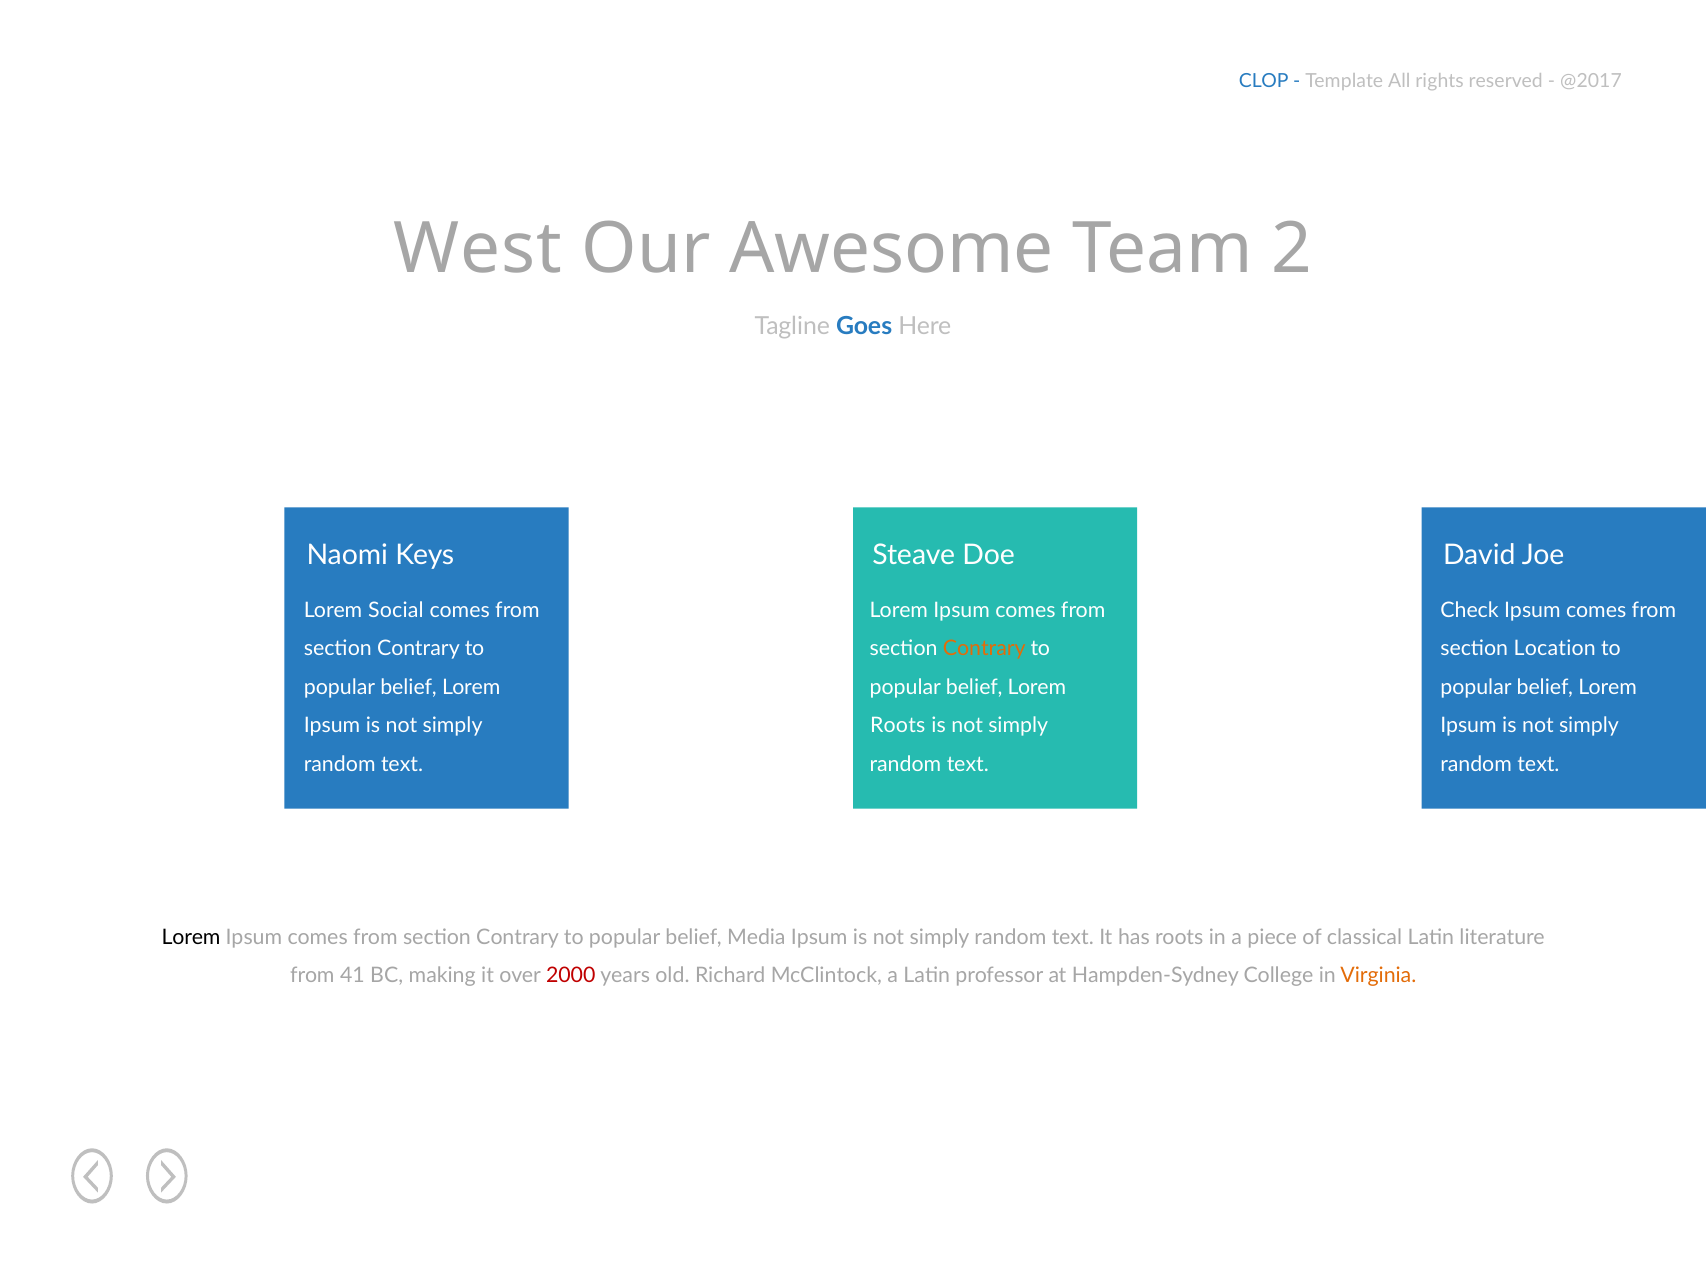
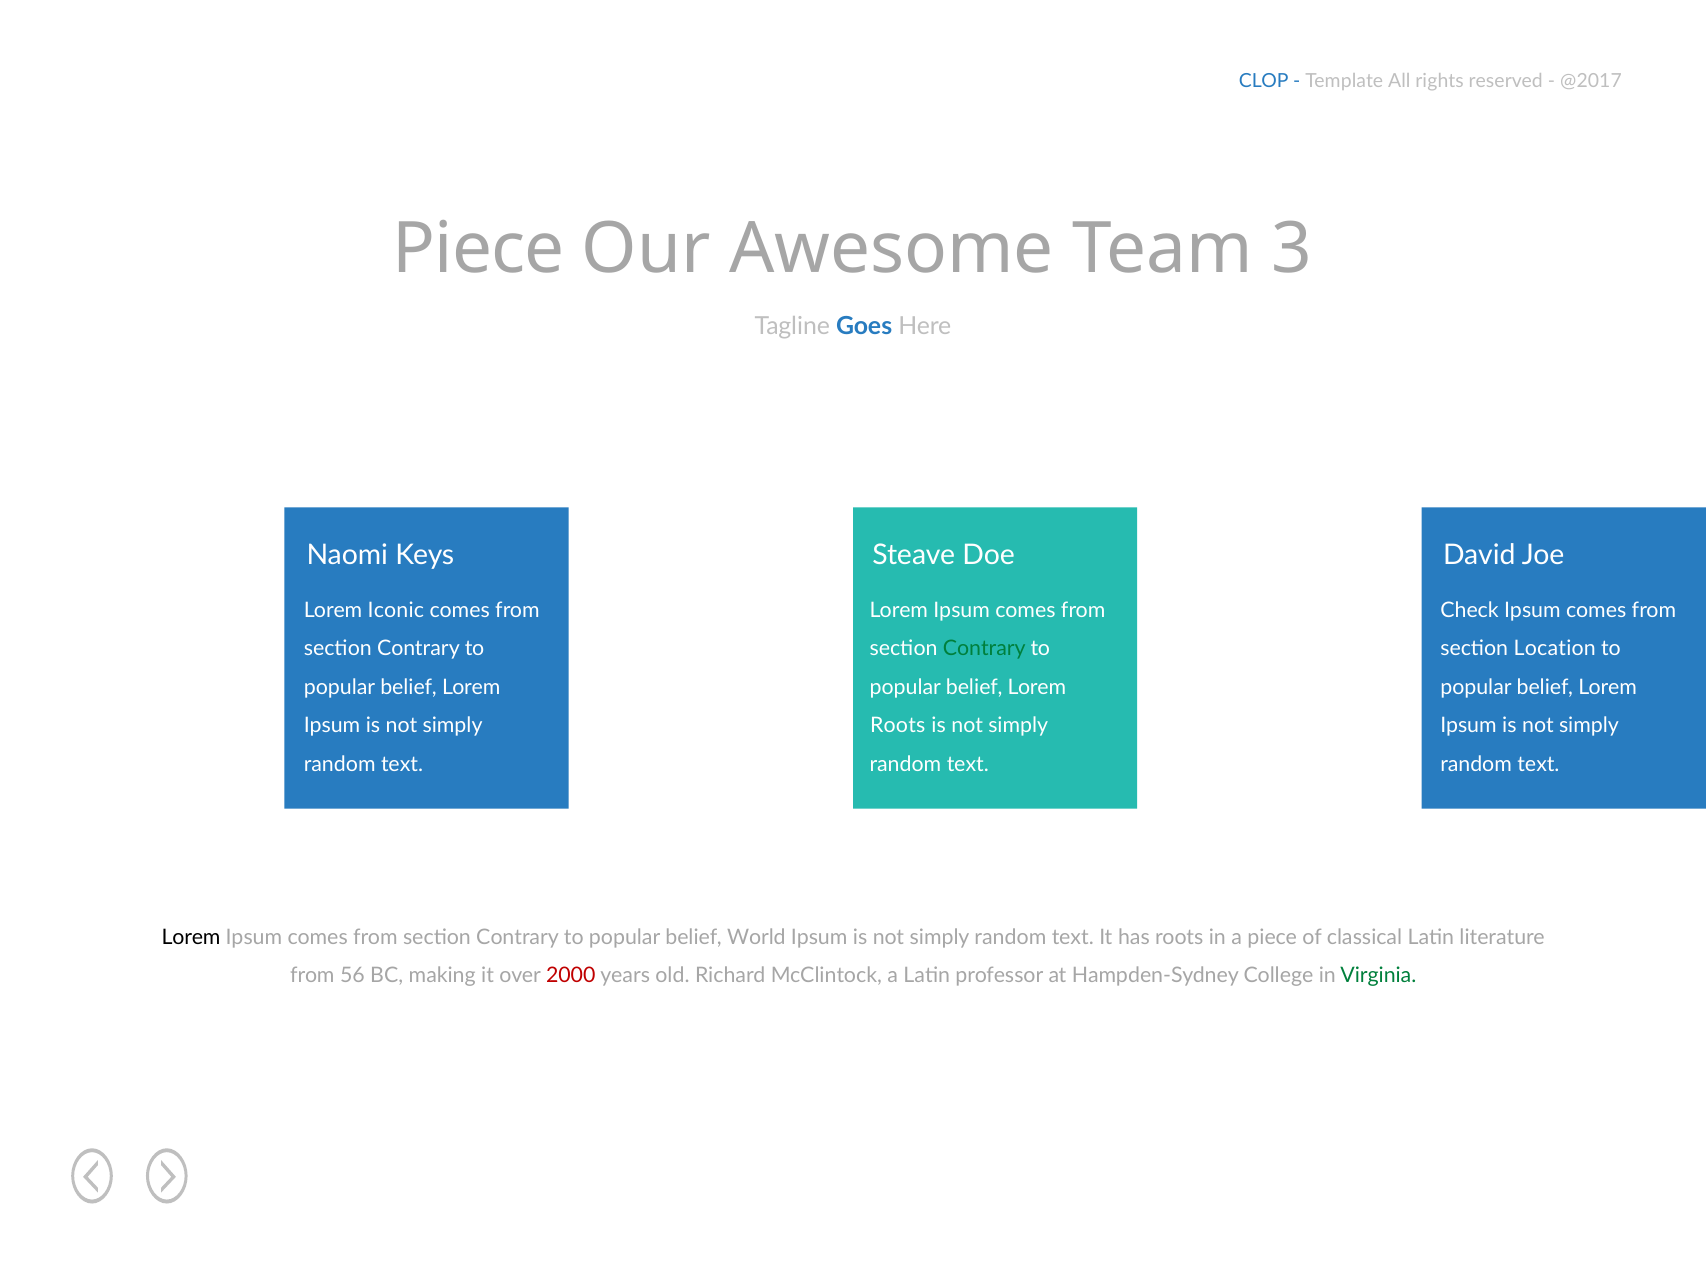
West at (478, 250): West -> Piece
2: 2 -> 3
Social: Social -> Iconic
Contrary at (984, 649) colour: orange -> green
Media: Media -> World
41: 41 -> 56
Virginia colour: orange -> green
